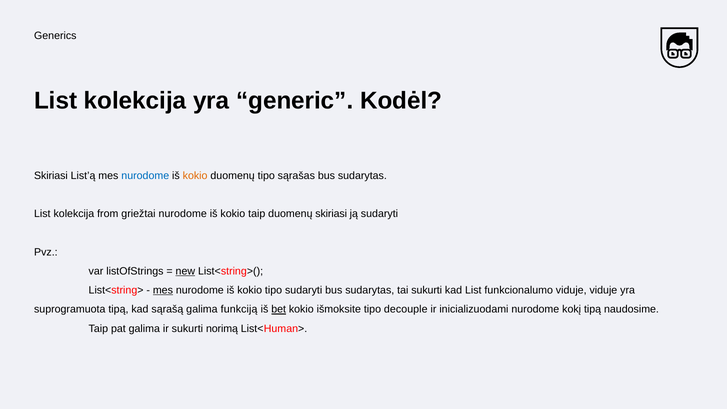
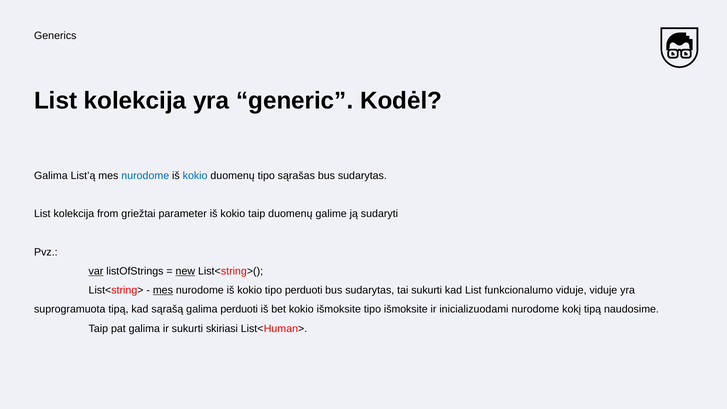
Skiriasi at (51, 176): Skiriasi -> Galima
kokio at (195, 176) colour: orange -> blue
griežtai nurodome: nurodome -> parameter
duomenų skiriasi: skiriasi -> galime
var underline: none -> present
tipo sudaryti: sudaryti -> perduoti
galima funkciją: funkciją -> perduoti
bet underline: present -> none
tipo decouple: decouple -> išmoksite
norimą: norimą -> skiriasi
